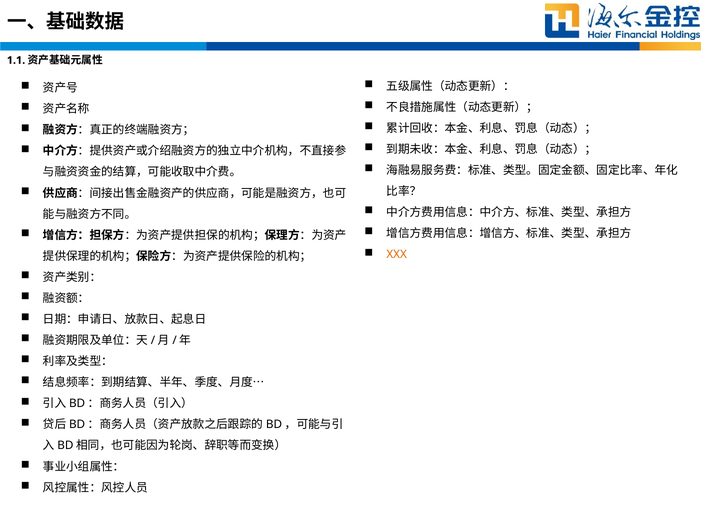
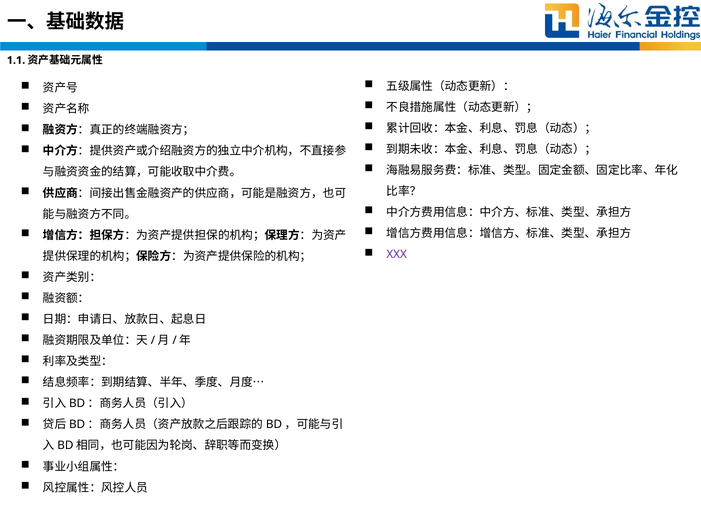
XXX colour: orange -> purple
